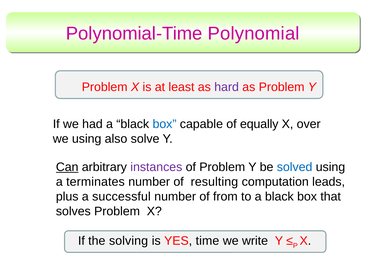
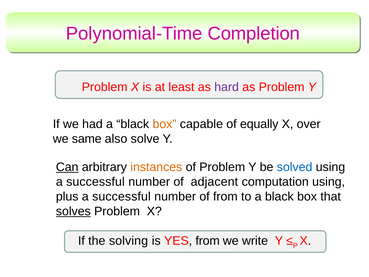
Polynomial: Polynomial -> Completion
box at (165, 124) colour: blue -> orange
we using: using -> same
instances colour: purple -> orange
terminates at (95, 182): terminates -> successful
resulting: resulting -> adjacent
computation leads: leads -> using
solves underline: none -> present
YES time: time -> from
